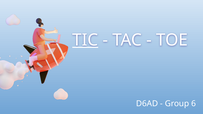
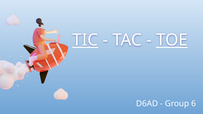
TOE underline: none -> present
